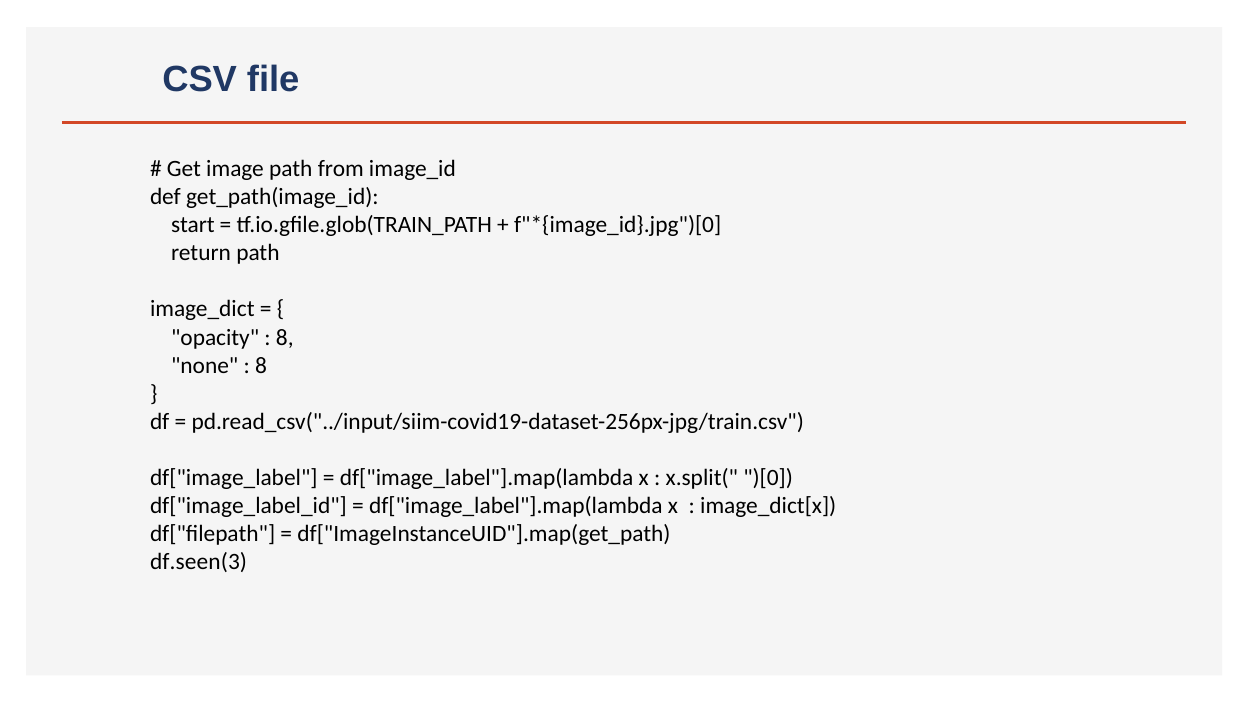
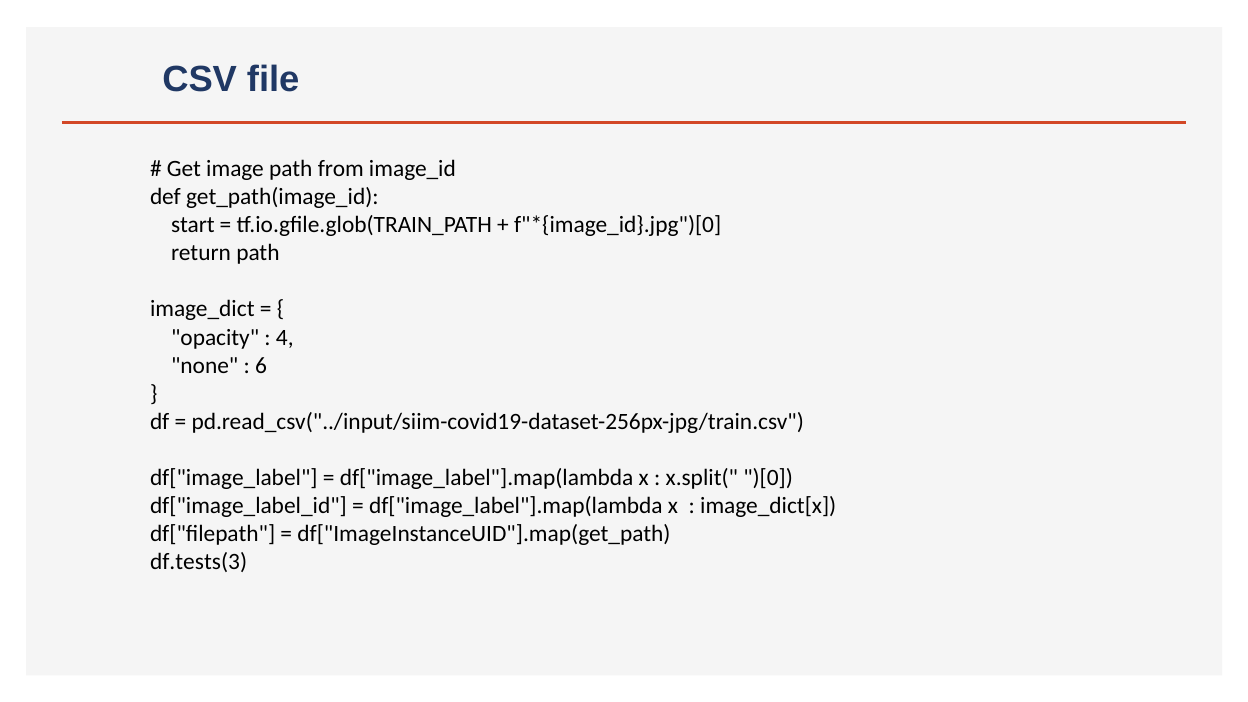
8 at (285, 337): 8 -> 4
8 at (261, 365): 8 -> 6
df.seen(3: df.seen(3 -> df.tests(3
